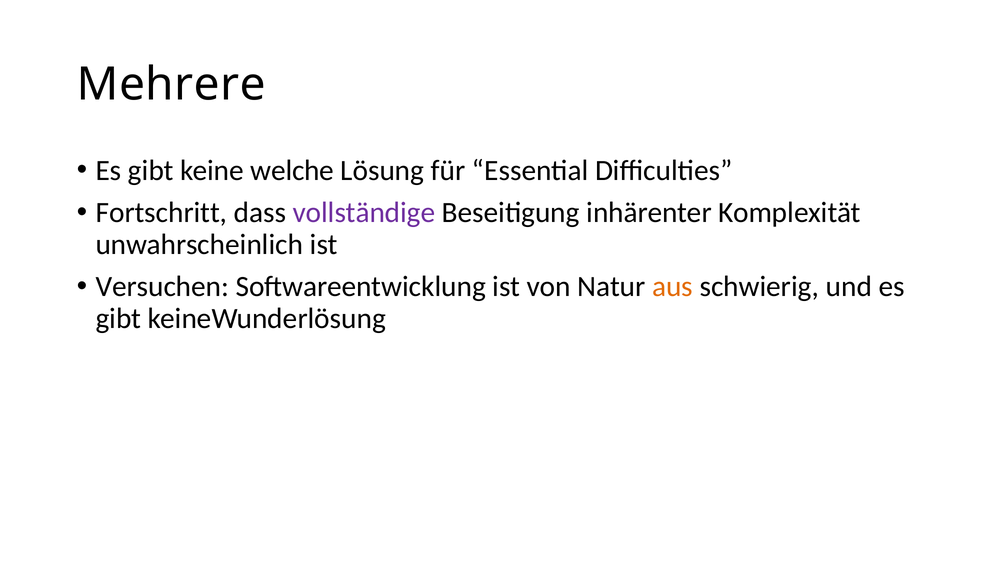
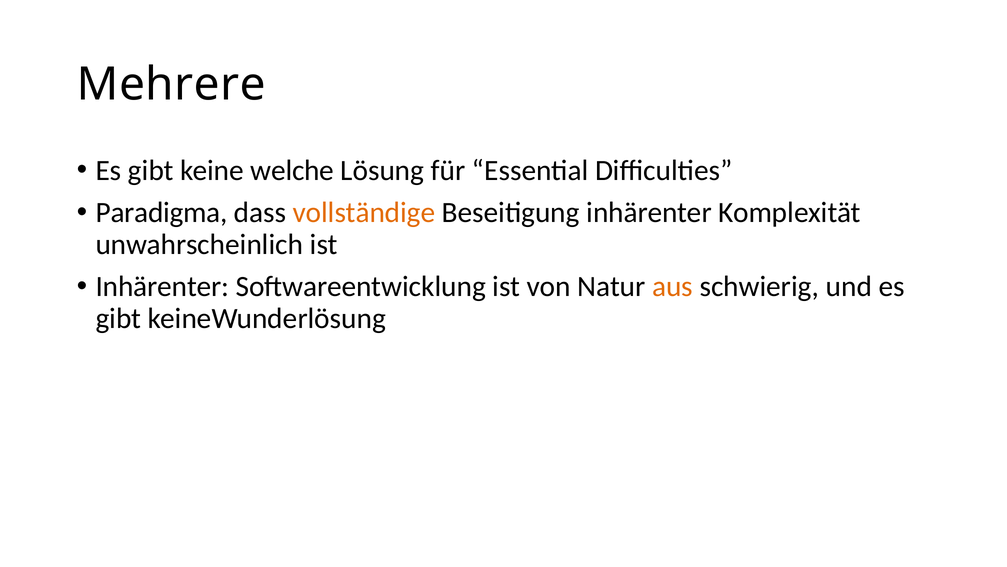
Fortschritt: Fortschritt -> Paradigma
vollständige colour: purple -> orange
Versuchen at (162, 286): Versuchen -> Inhärenter
